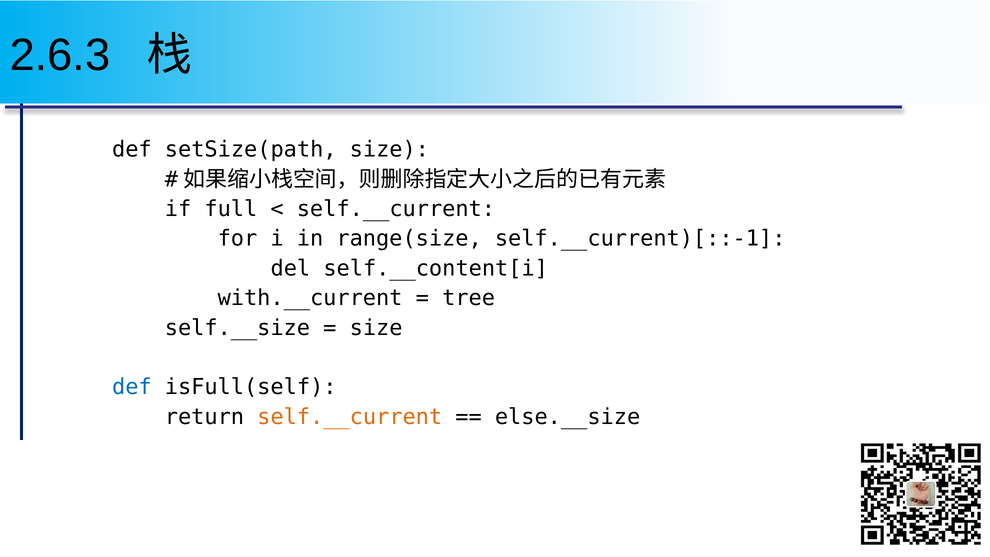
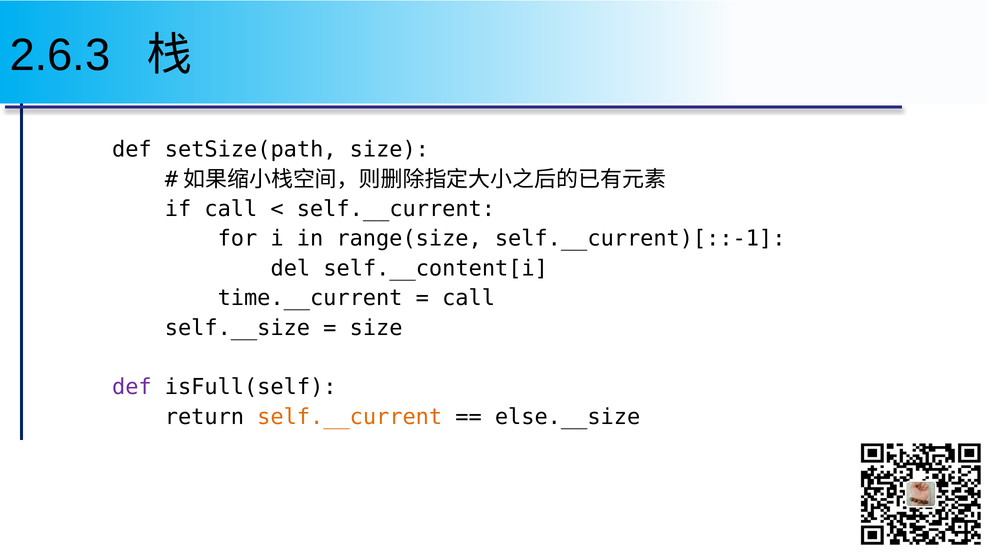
if full: full -> call
with.__current: with.__current -> time.__current
tree at (469, 298): tree -> call
def at (132, 387) colour: blue -> purple
